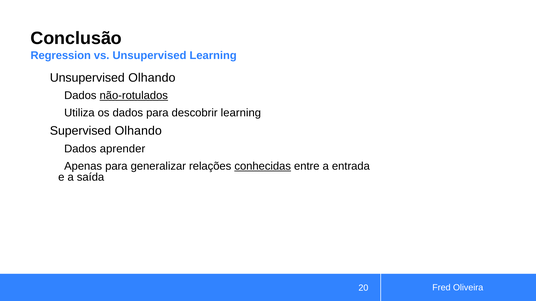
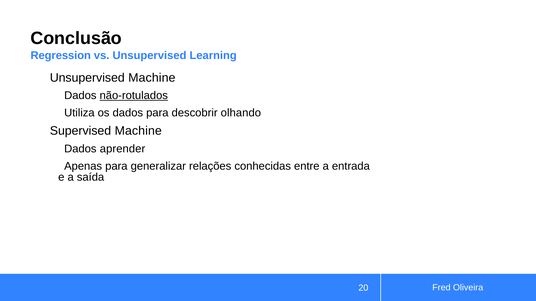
Unsupervised Olhando: Olhando -> Machine
descobrir learning: learning -> olhando
Supervised Olhando: Olhando -> Machine
conhecidas underline: present -> none
